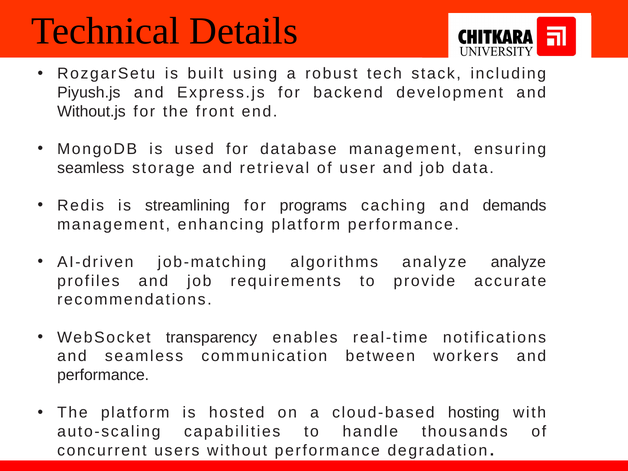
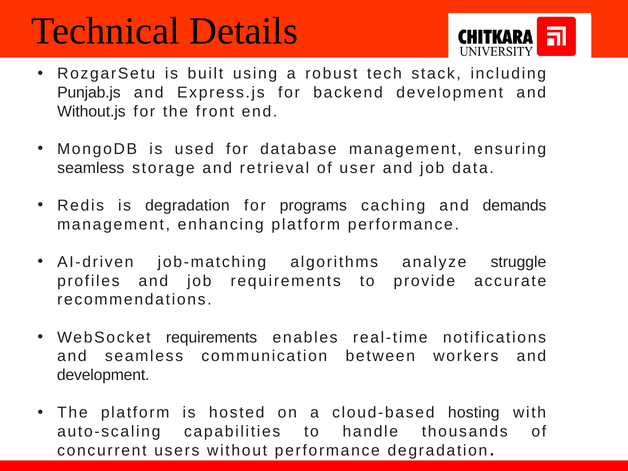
Piyush.js: Piyush.js -> Punjab.js
is streamlining: streamlining -> degradation
analyze analyze: analyze -> struggle
WebSocket transparency: transparency -> requirements
performance at (103, 375): performance -> development
